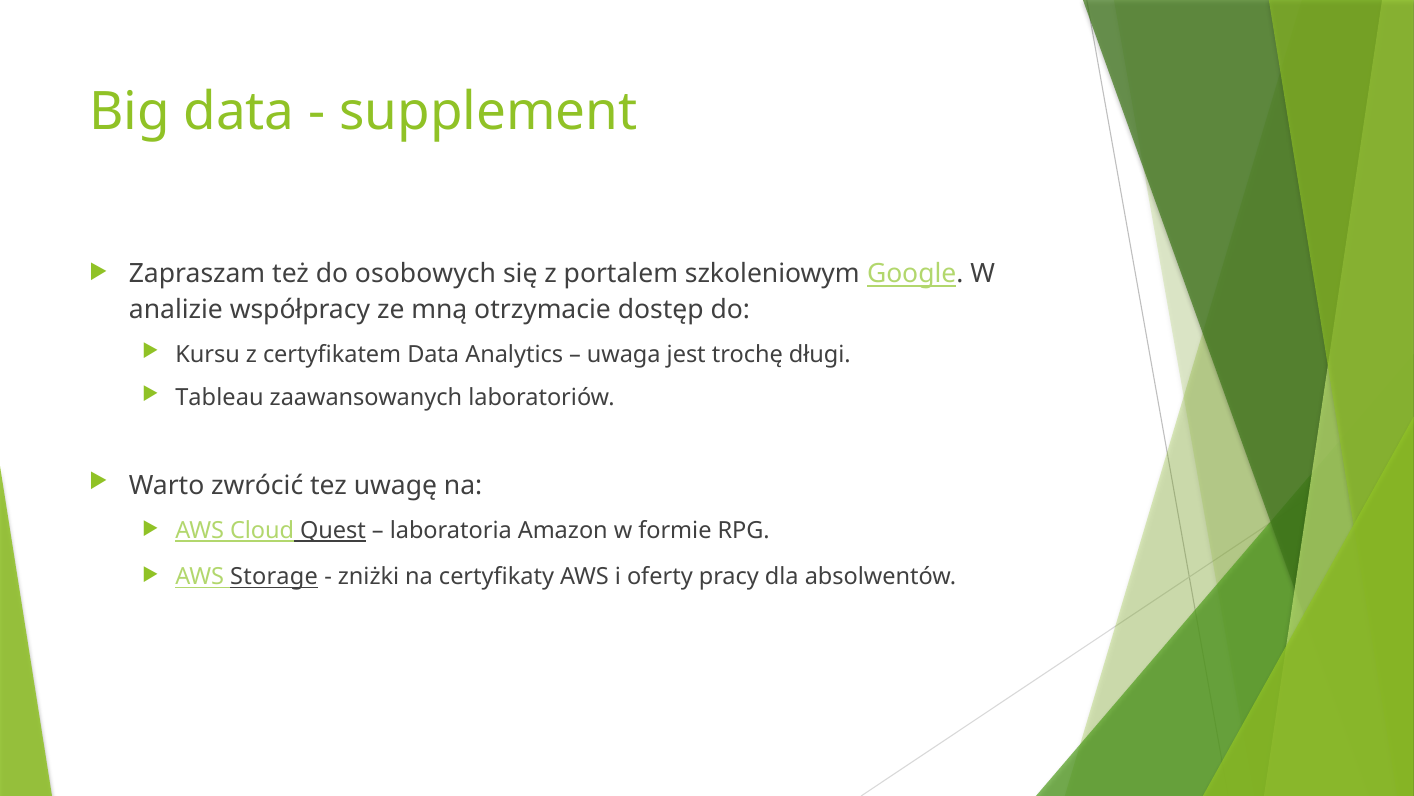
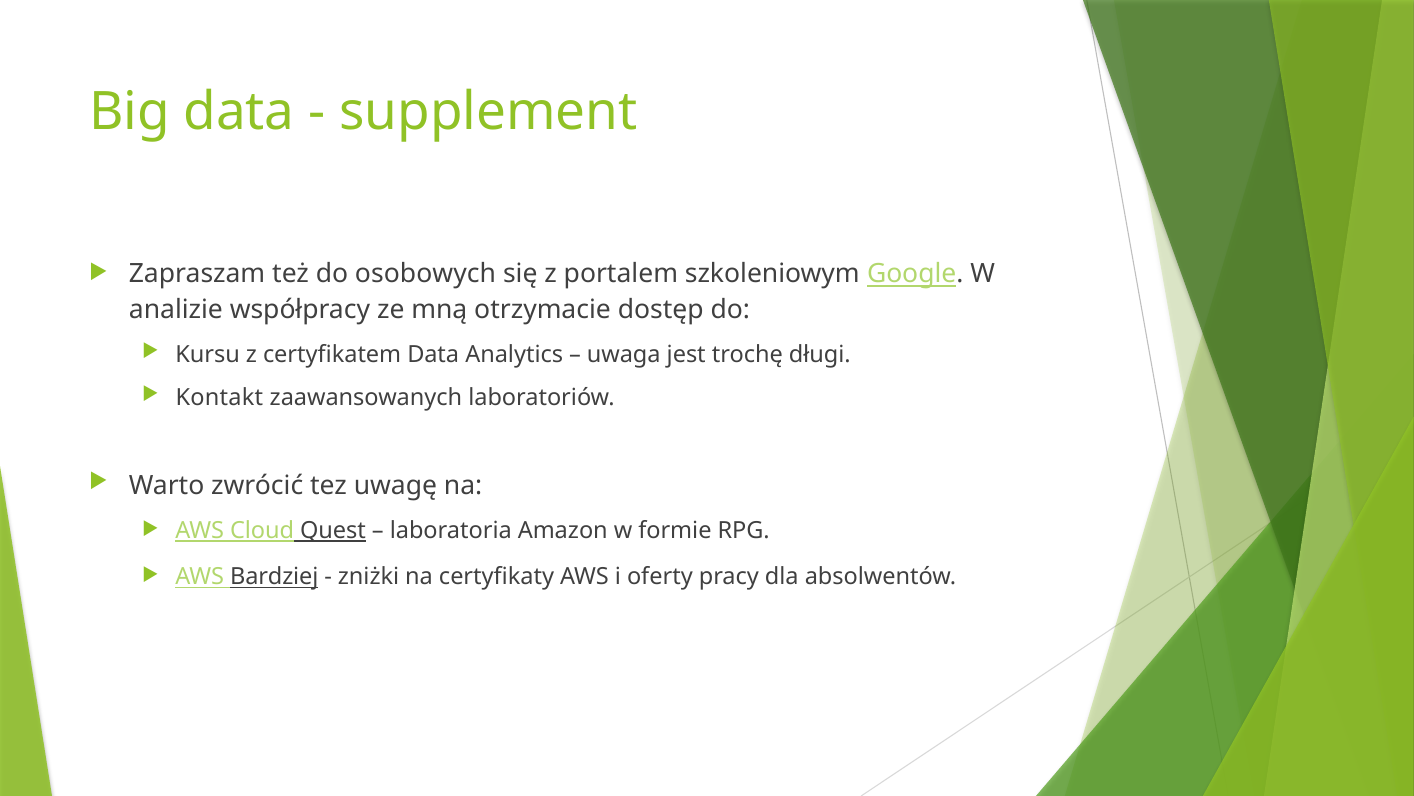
Tableau: Tableau -> Kontakt
Storage: Storage -> Bardziej
